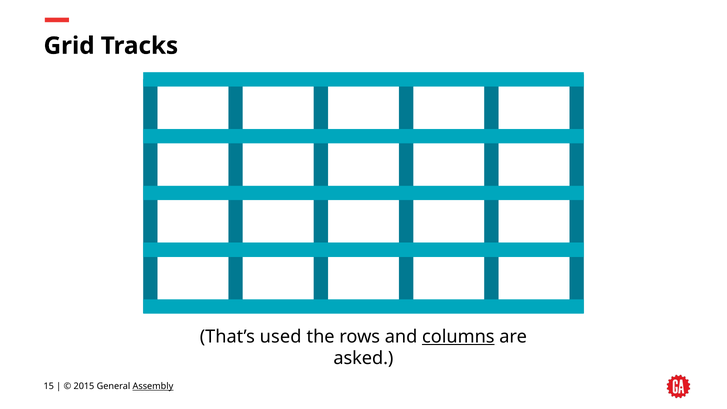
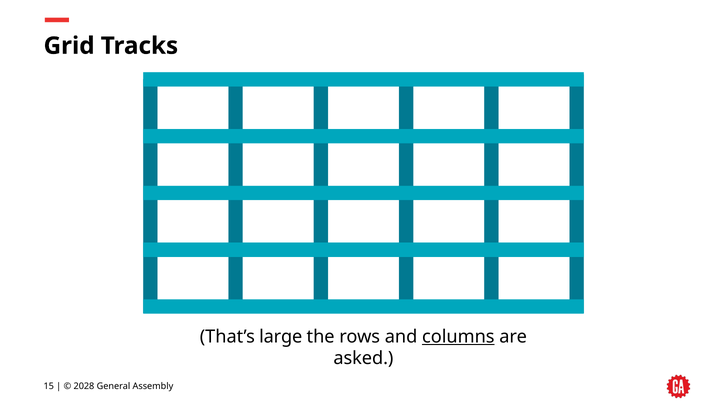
used: used -> large
2015: 2015 -> 2028
Assembly underline: present -> none
